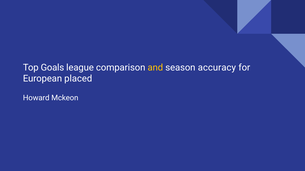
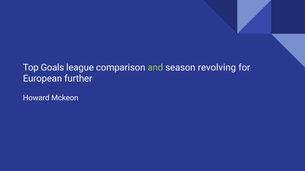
and colour: yellow -> light green
accuracy: accuracy -> revolving
placed: placed -> further
